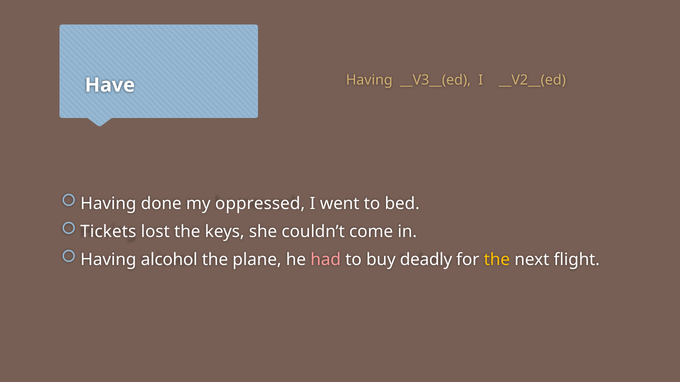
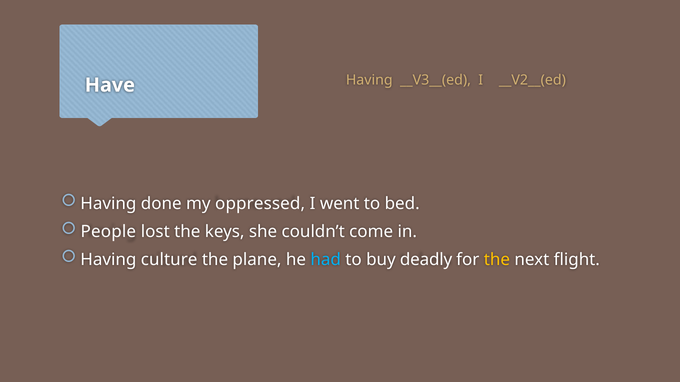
Tickets: Tickets -> People
alcohol: alcohol -> culture
had colour: pink -> light blue
